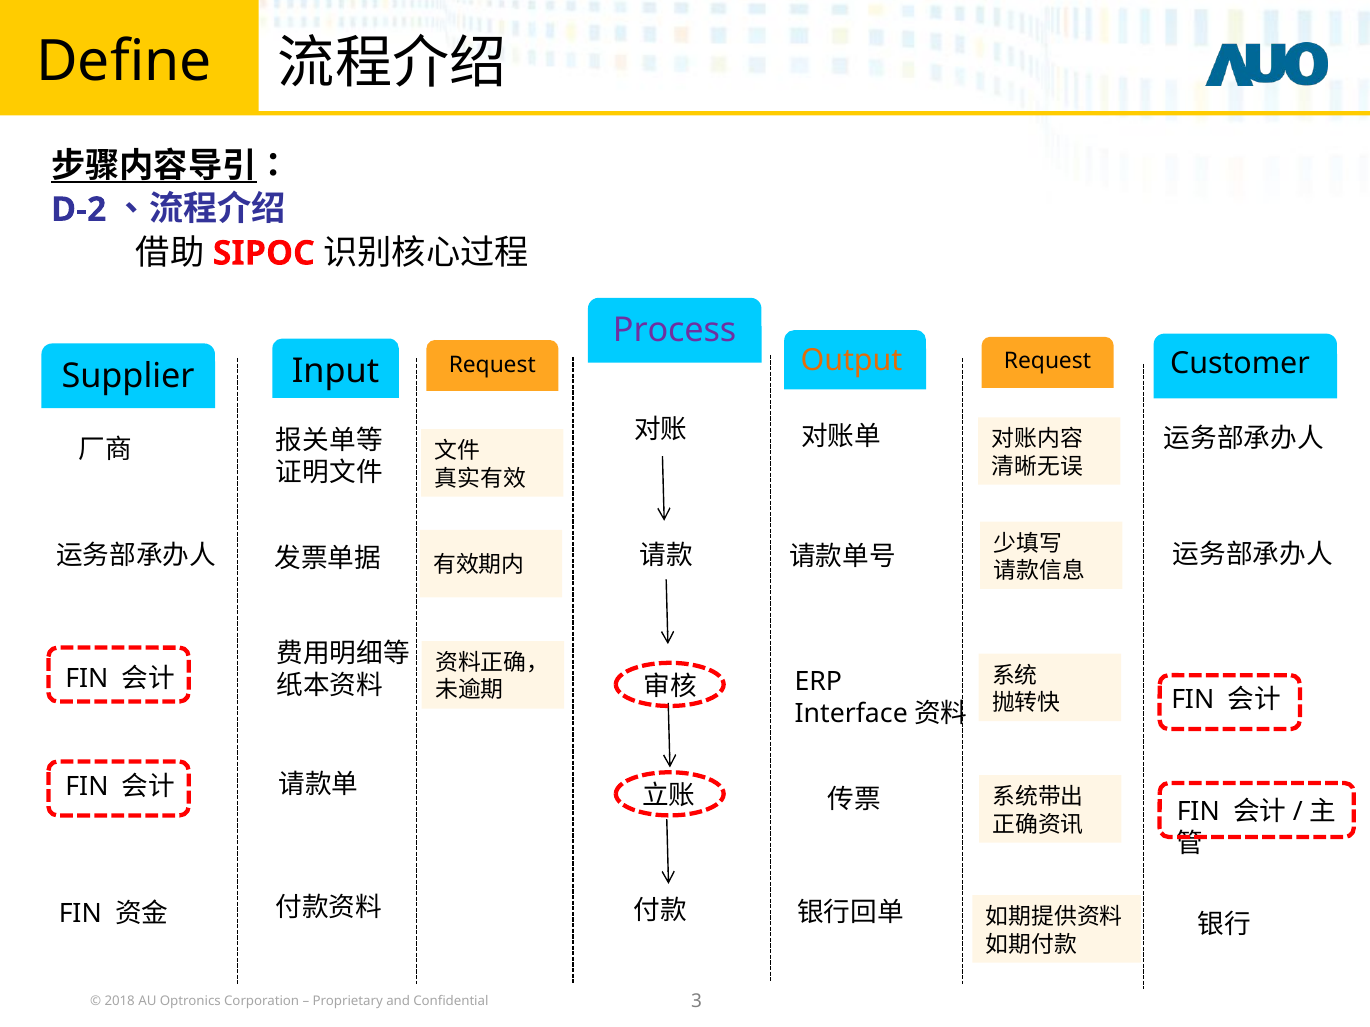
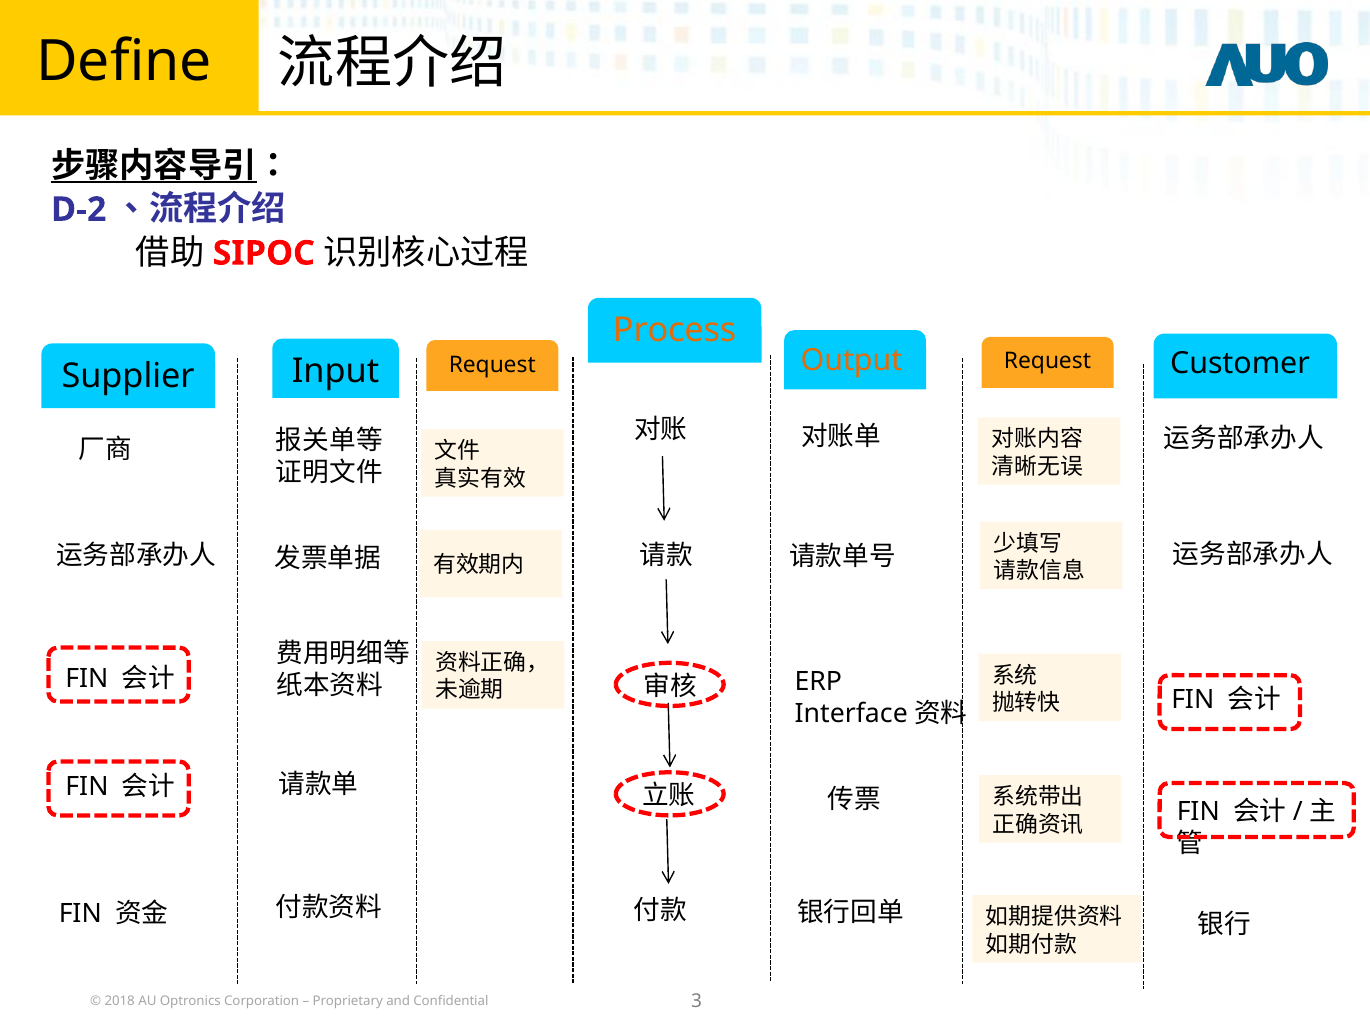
Process colour: purple -> orange
